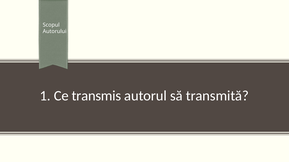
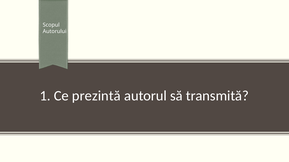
transmis: transmis -> prezintă
